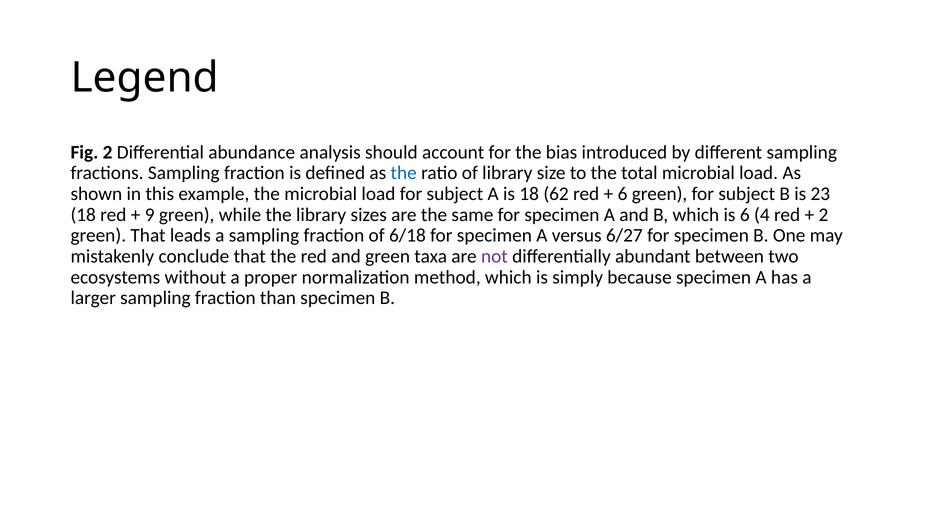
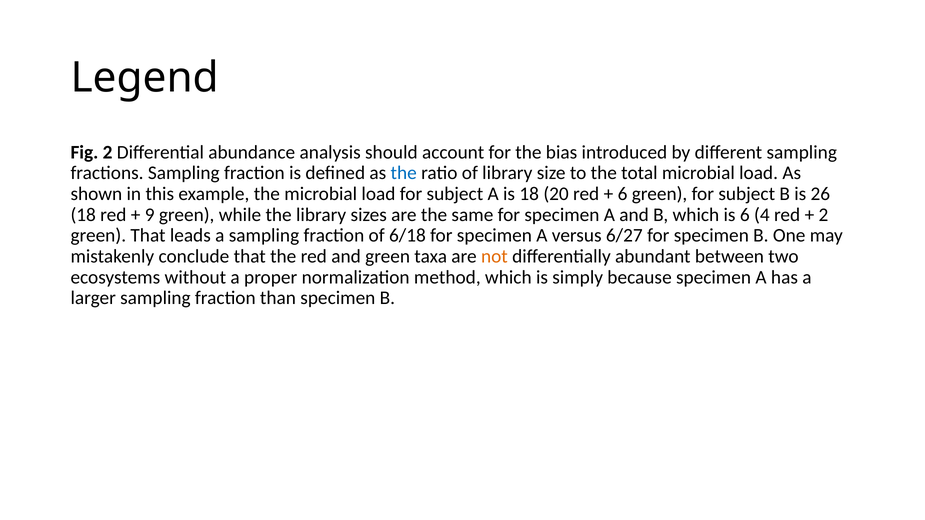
62: 62 -> 20
23: 23 -> 26
not colour: purple -> orange
